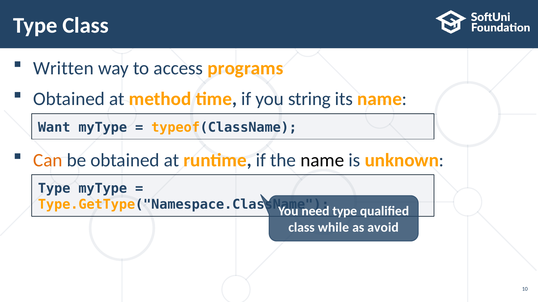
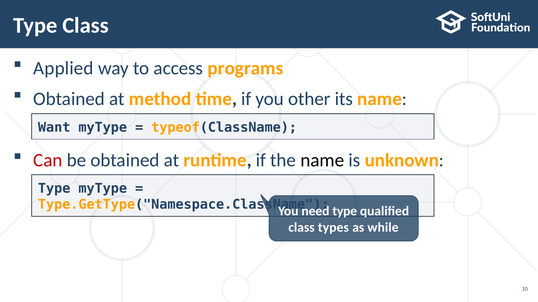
Written: Written -> Applied
string: string -> other
Can colour: orange -> red
while: while -> types
avoid: avoid -> while
